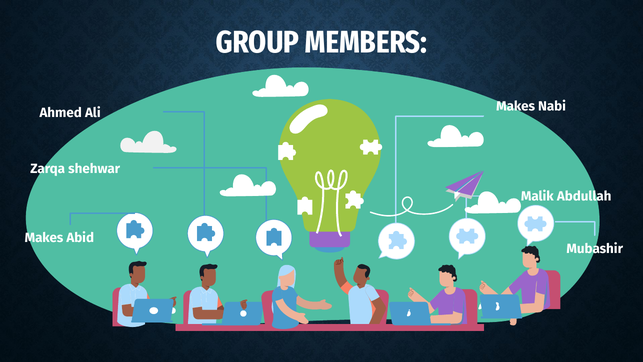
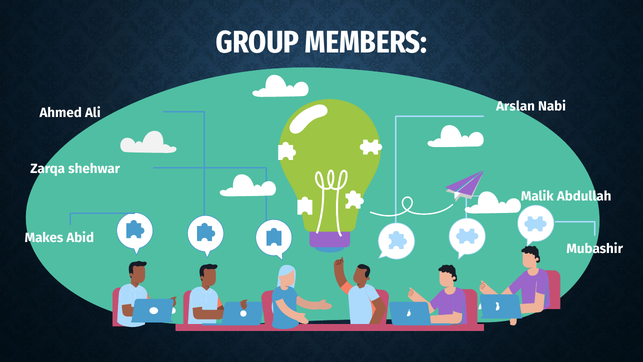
Makes at (516, 106): Makes -> Arslan
